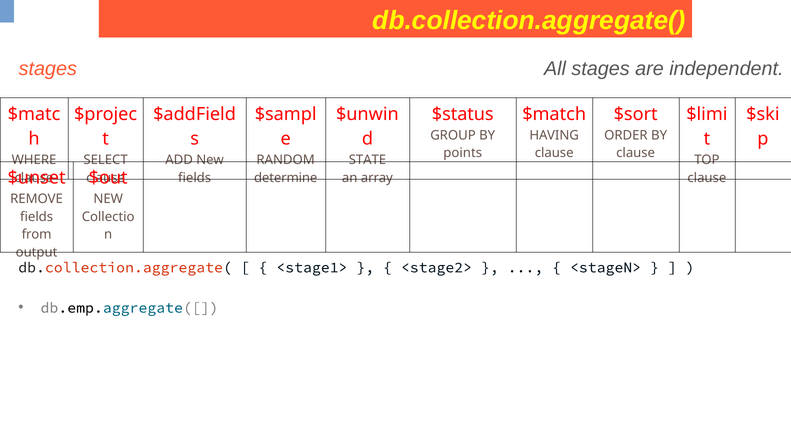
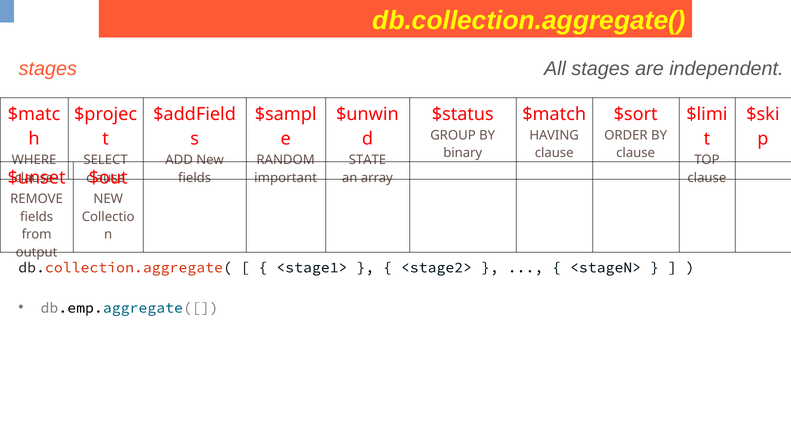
points: points -> binary
determine: determine -> important
